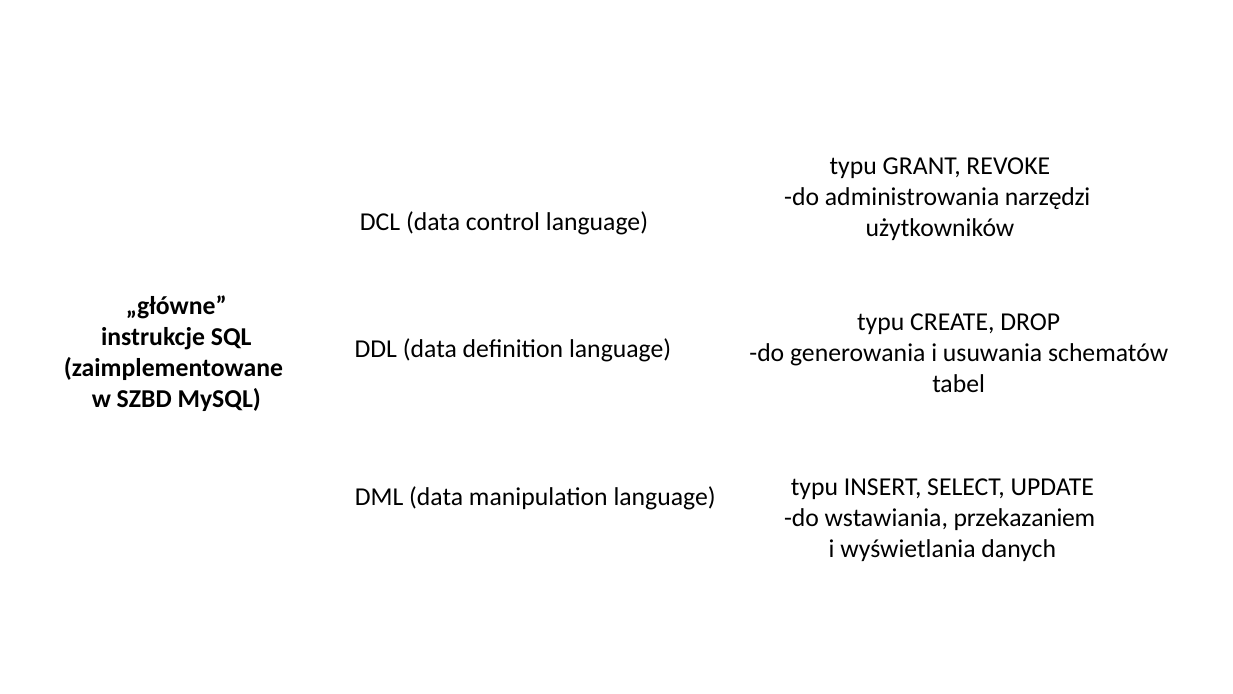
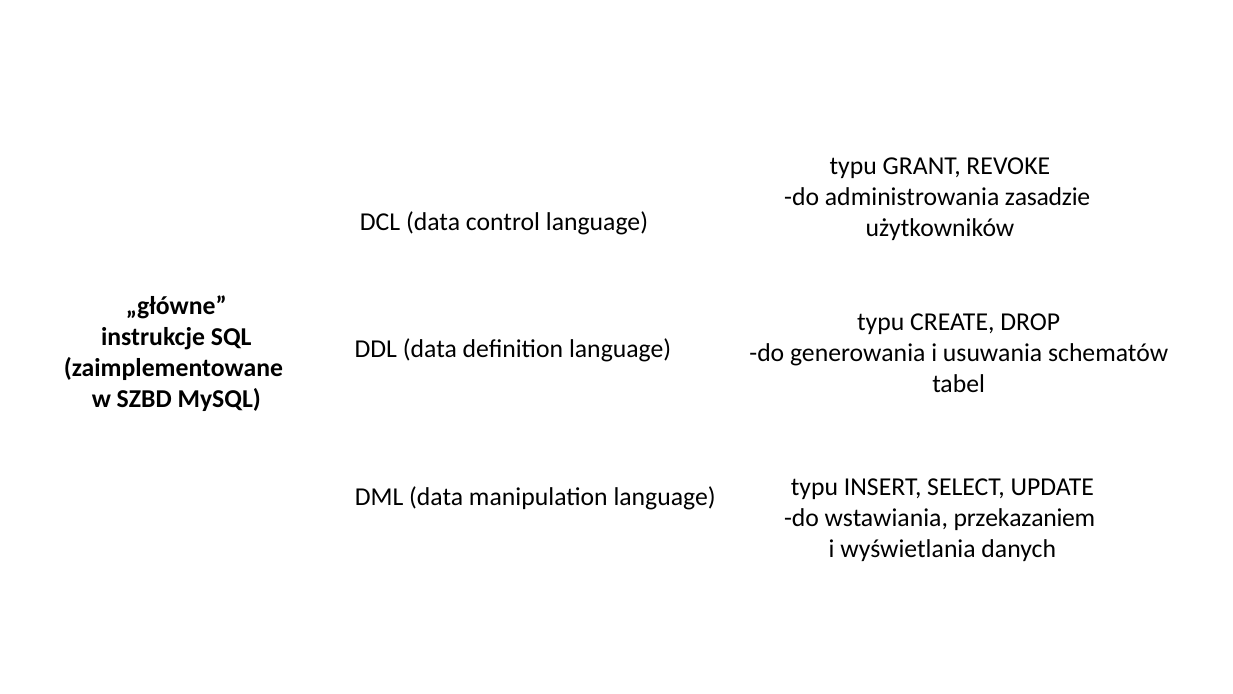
narzędzi: narzędzi -> zasadzie
